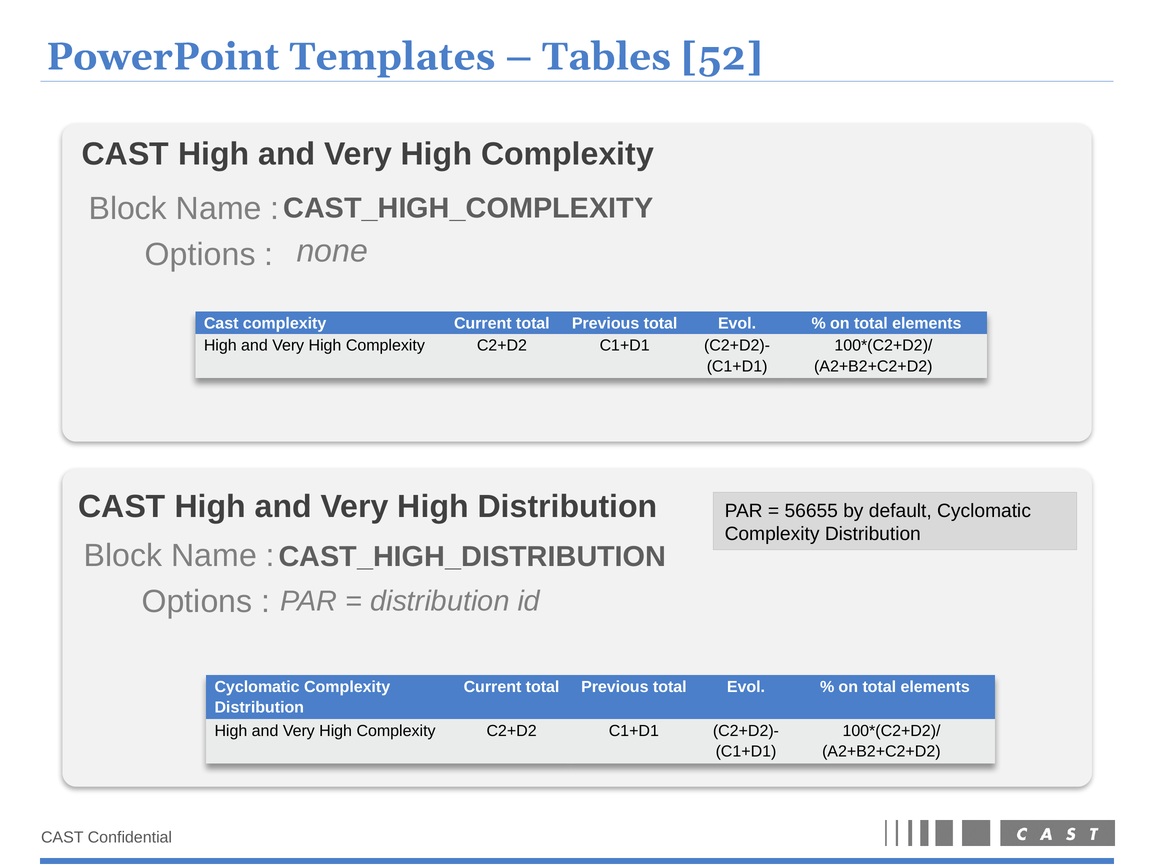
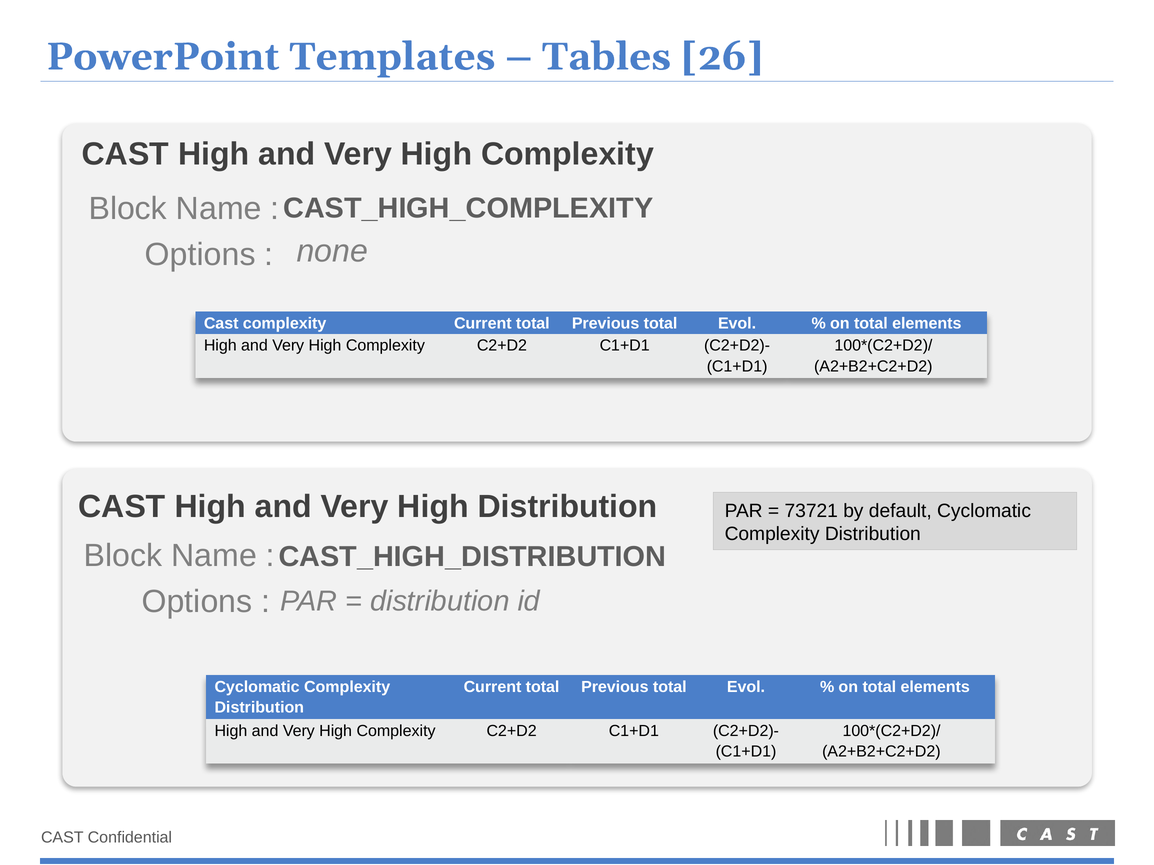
52: 52 -> 26
56655: 56655 -> 73721
